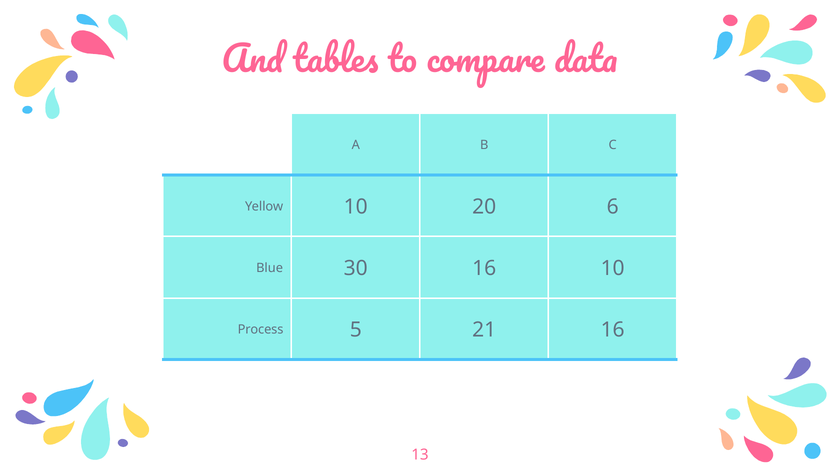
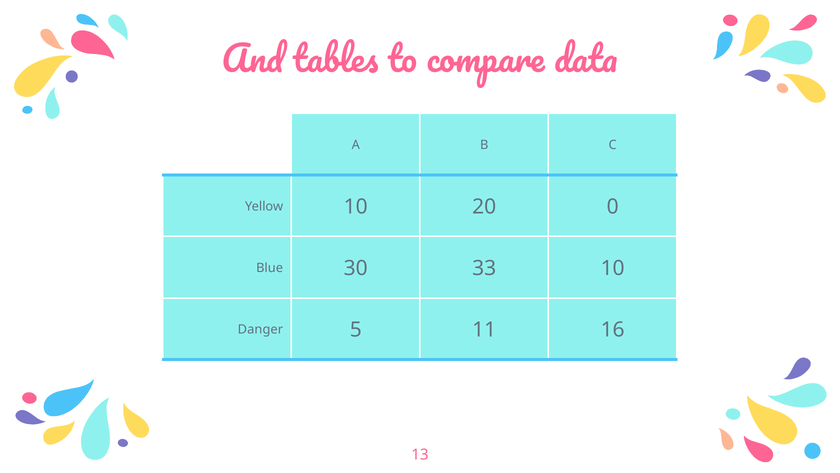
6: 6 -> 0
30 16: 16 -> 33
Process: Process -> Danger
21: 21 -> 11
